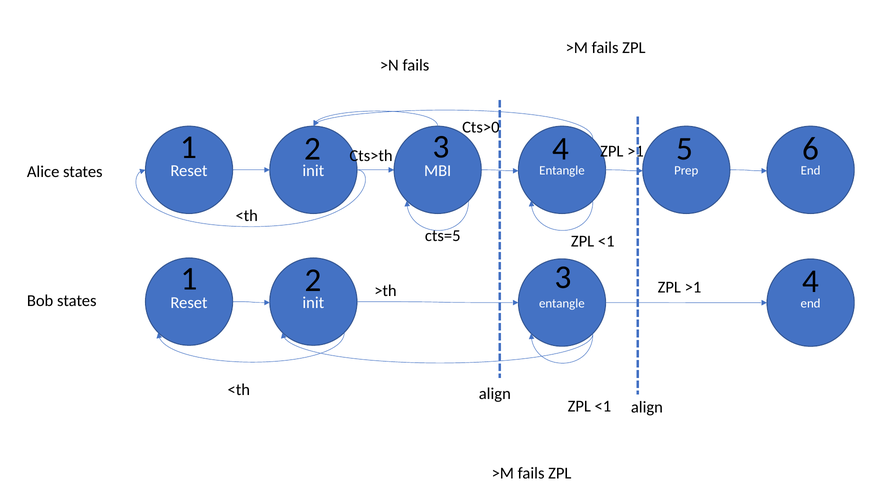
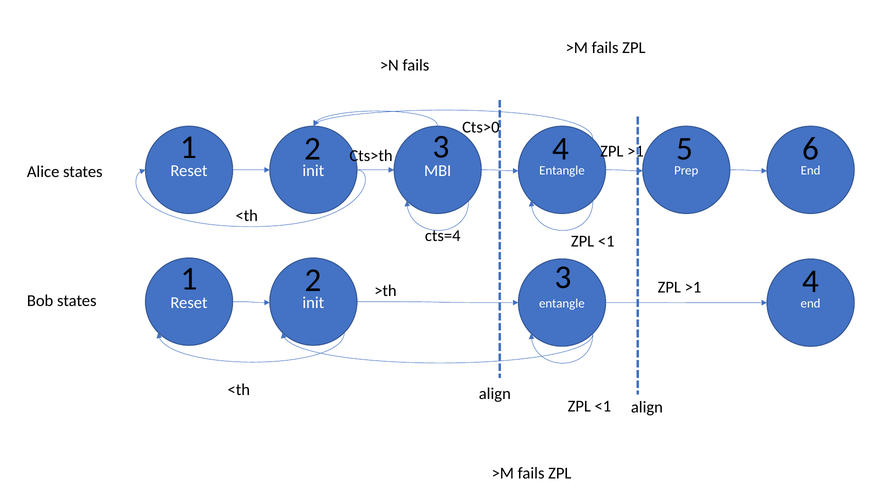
cts=5: cts=5 -> cts=4
